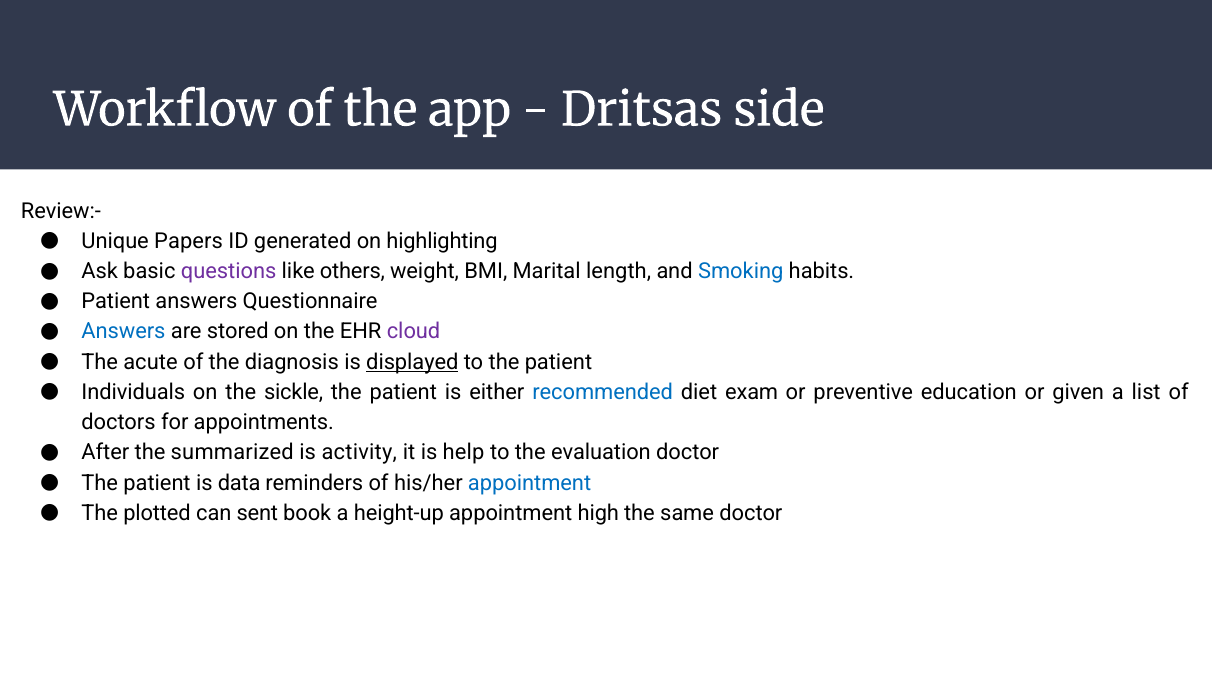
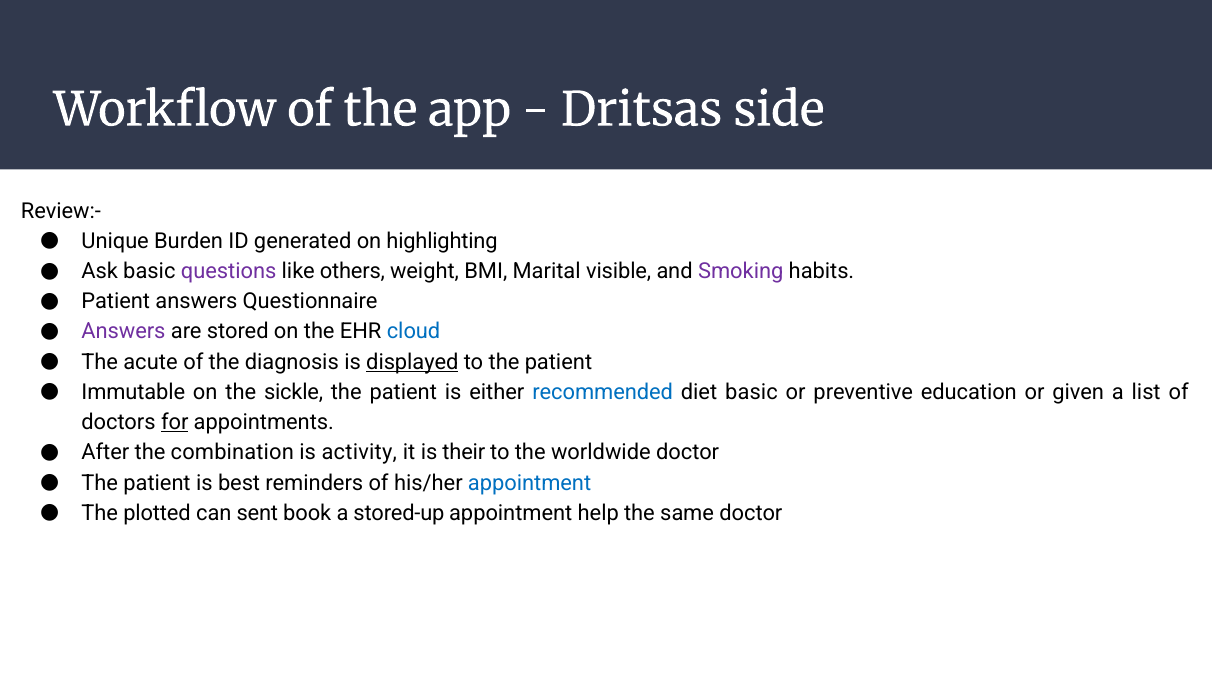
Papers: Papers -> Burden
length: length -> visible
Smoking colour: blue -> purple
Answers at (123, 332) colour: blue -> purple
cloud colour: purple -> blue
Individuals: Individuals -> Immutable
diet exam: exam -> basic
for underline: none -> present
summarized: summarized -> combination
help: help -> their
evaluation: evaluation -> worldwide
data: data -> best
height-up: height-up -> stored-up
high: high -> help
